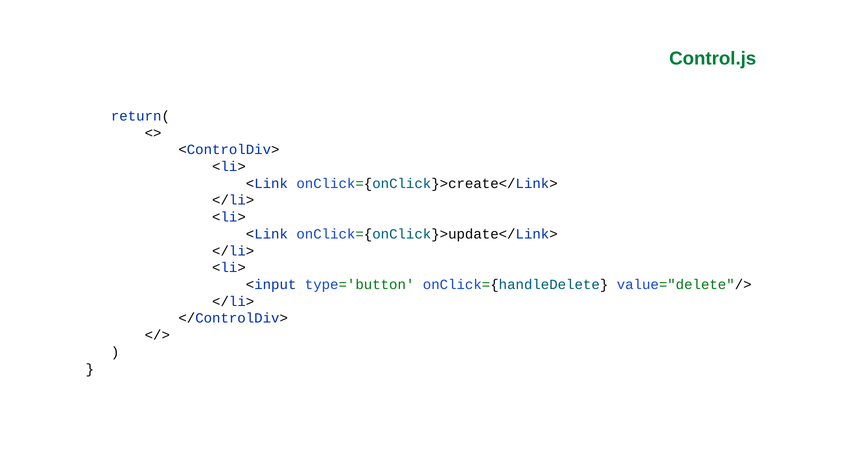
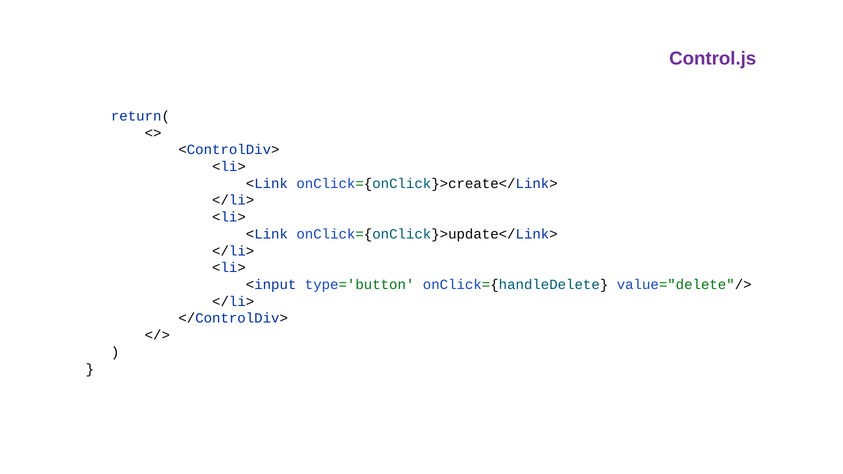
Control.js colour: green -> purple
